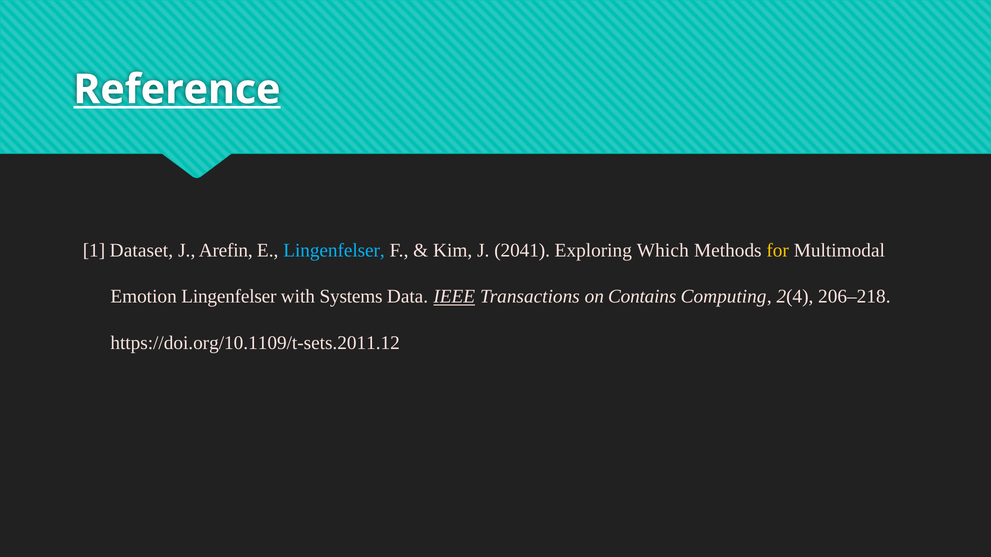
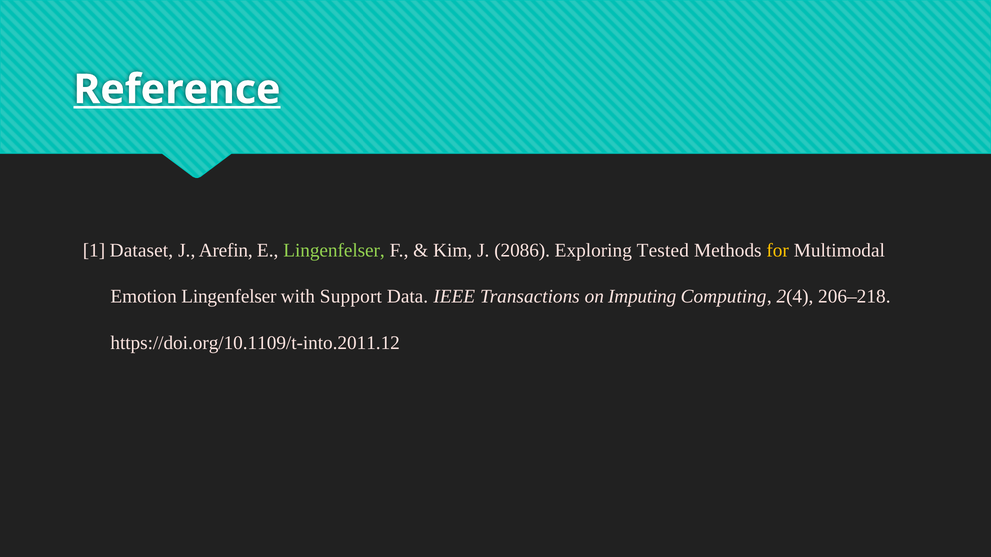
Lingenfelser at (334, 251) colour: light blue -> light green
2041: 2041 -> 2086
Which: Which -> Tested
Systems: Systems -> Support
IEEE underline: present -> none
Contains: Contains -> Imputing
https://doi.org/10.1109/t-sets.2011.12: https://doi.org/10.1109/t-sets.2011.12 -> https://doi.org/10.1109/t-into.2011.12
